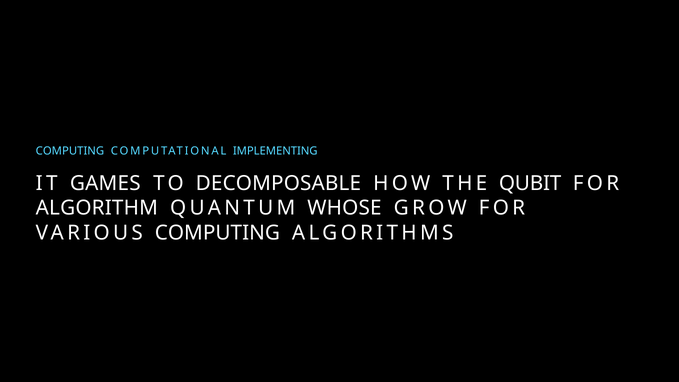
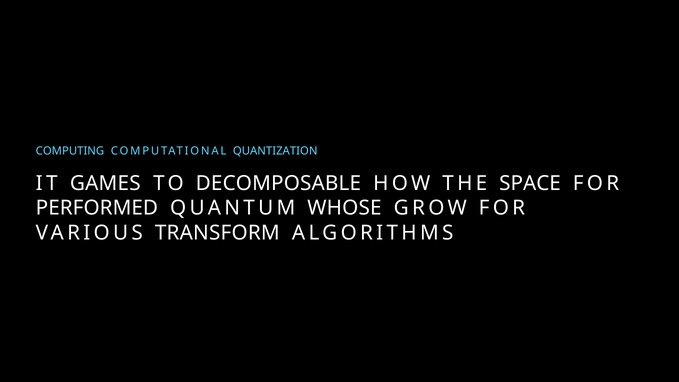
IMPLEMENTING: IMPLEMENTING -> QUANTIZATION
QUBIT: QUBIT -> SPACE
ALGORITHM: ALGORITHM -> PERFORMED
VARIOUS COMPUTING: COMPUTING -> TRANSFORM
